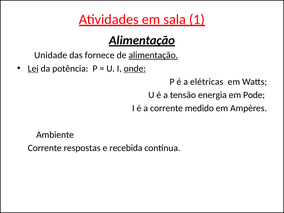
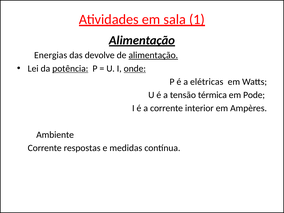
Unidade: Unidade -> Energias
fornece: fornece -> devolve
Lei underline: present -> none
potência underline: none -> present
energia: energia -> térmica
medido: medido -> interior
recebida: recebida -> medidas
